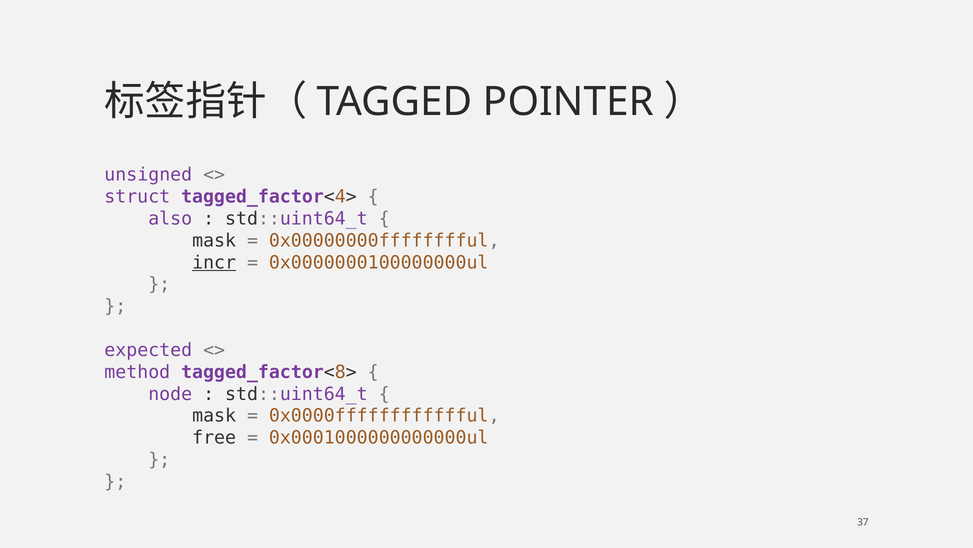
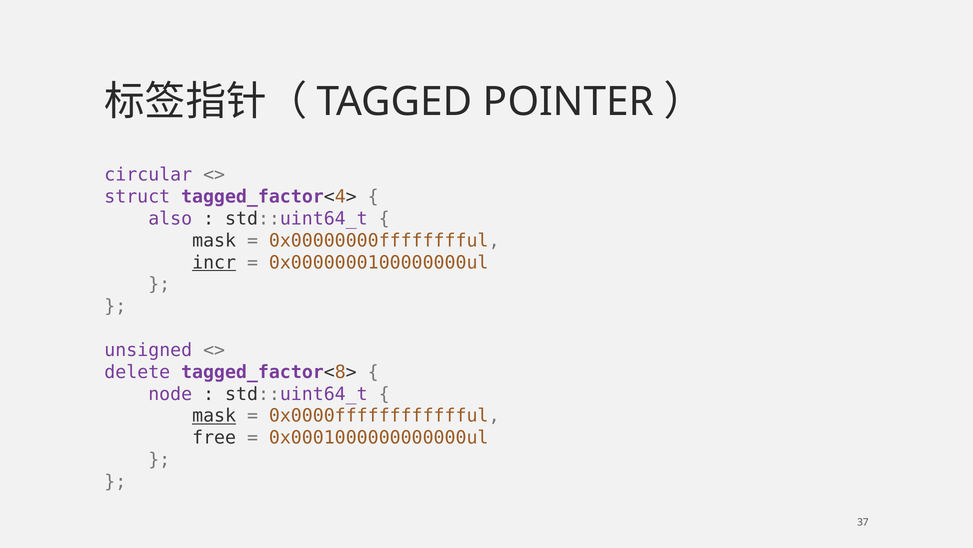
unsigned: unsigned -> circular
expected: expected -> unsigned
method: method -> delete
mask at (214, 416) underline: none -> present
